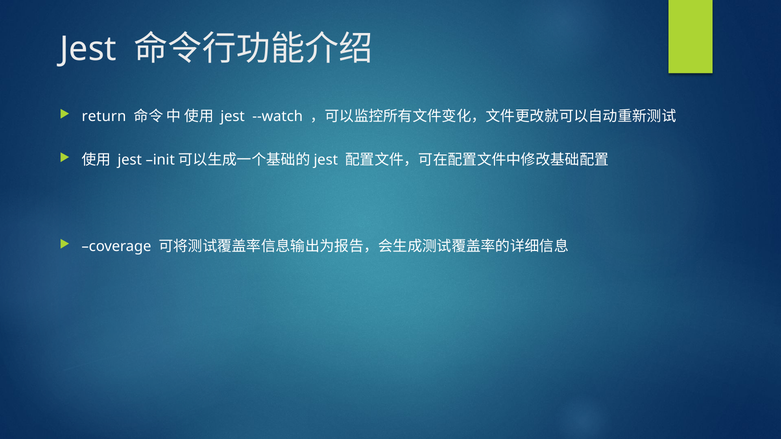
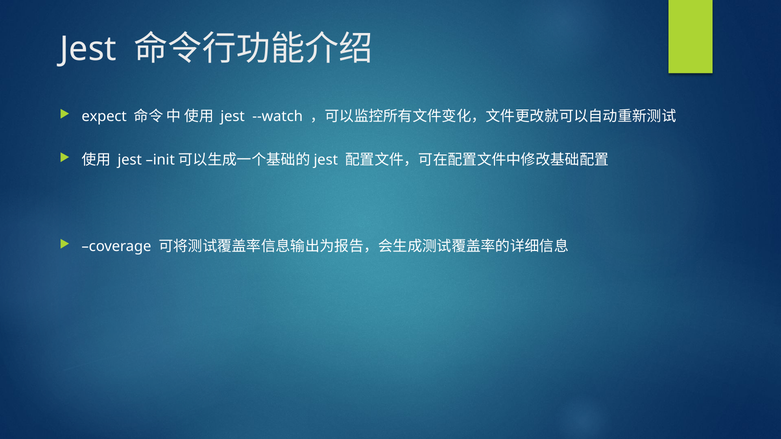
return: return -> expect
